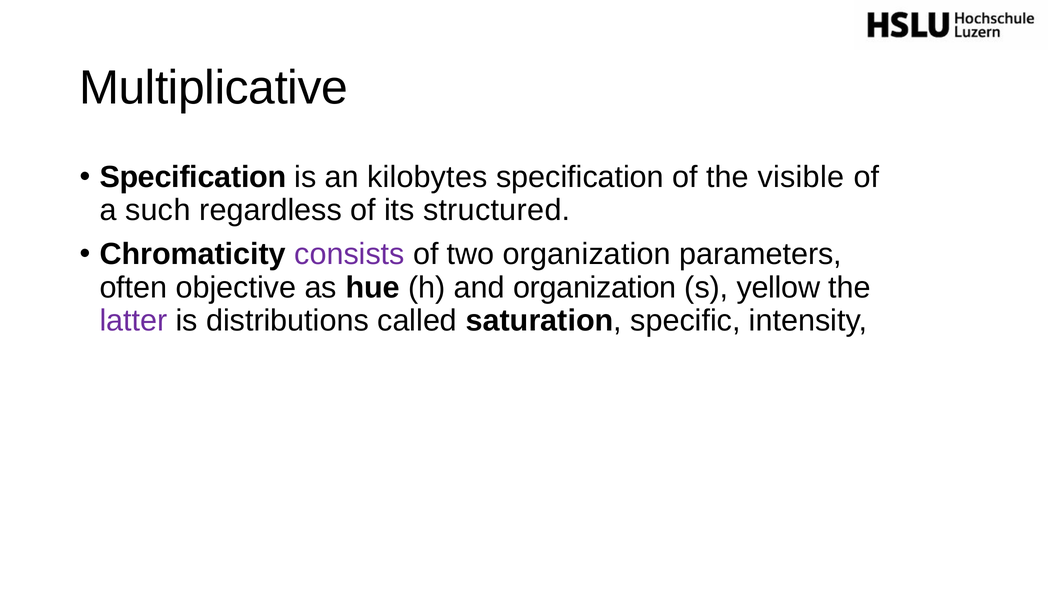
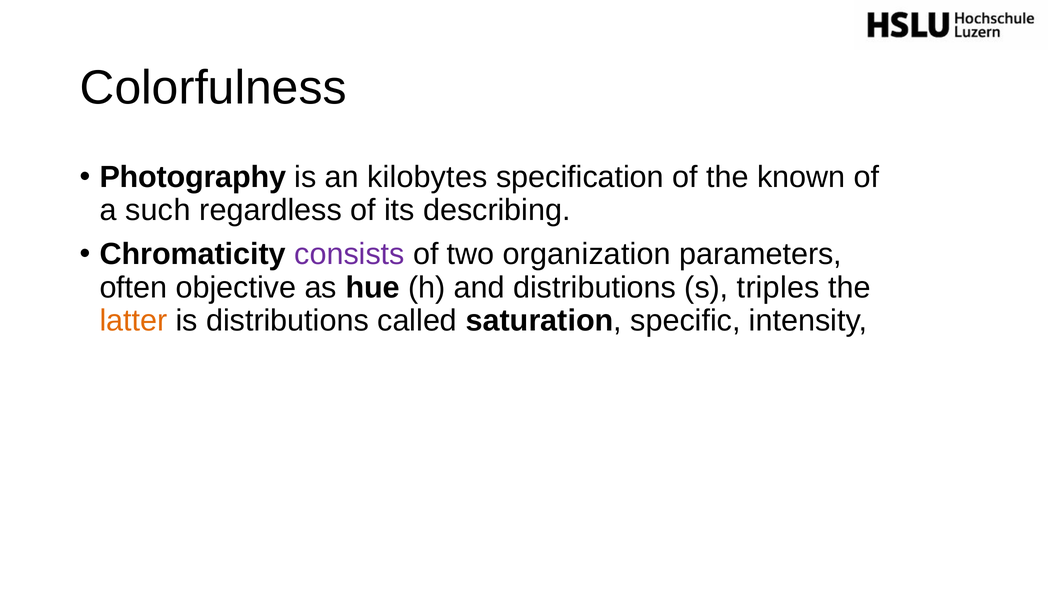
Multiplicative: Multiplicative -> Colorfulness
Specification at (193, 177): Specification -> Photography
visible: visible -> known
structured: structured -> describing
and organization: organization -> distributions
yellow: yellow -> triples
latter colour: purple -> orange
